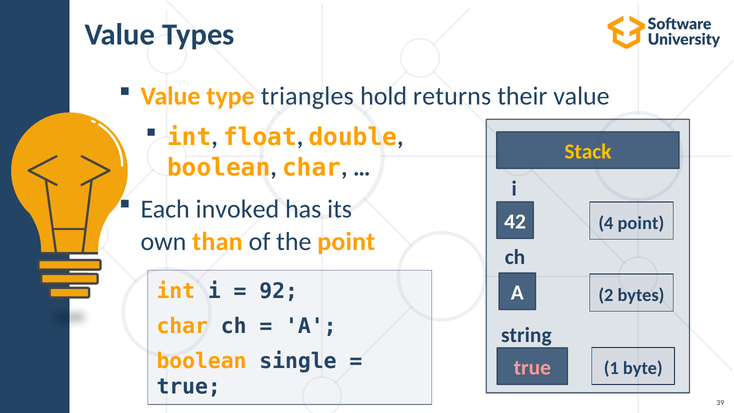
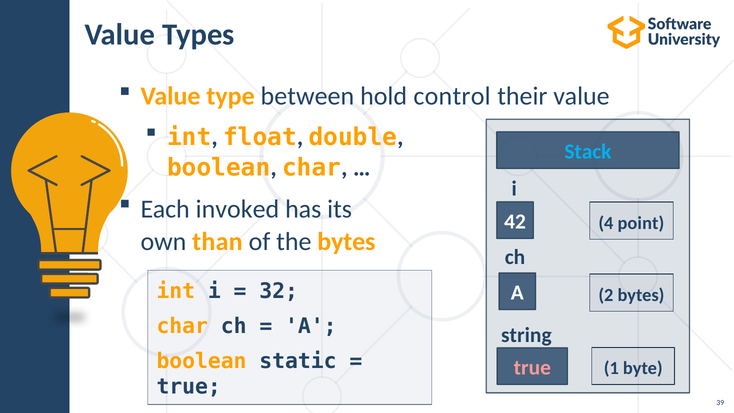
triangles: triangles -> between
returns: returns -> control
Stack colour: yellow -> light blue
the point: point -> bytes
92: 92 -> 32
single: single -> static
